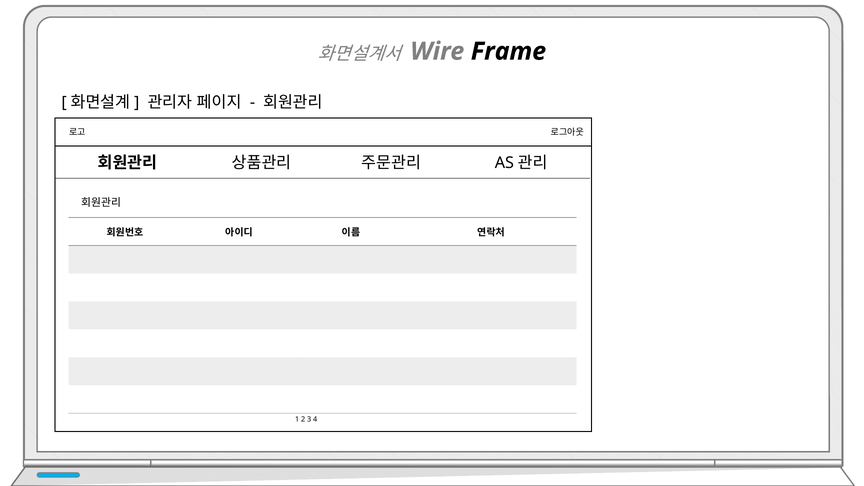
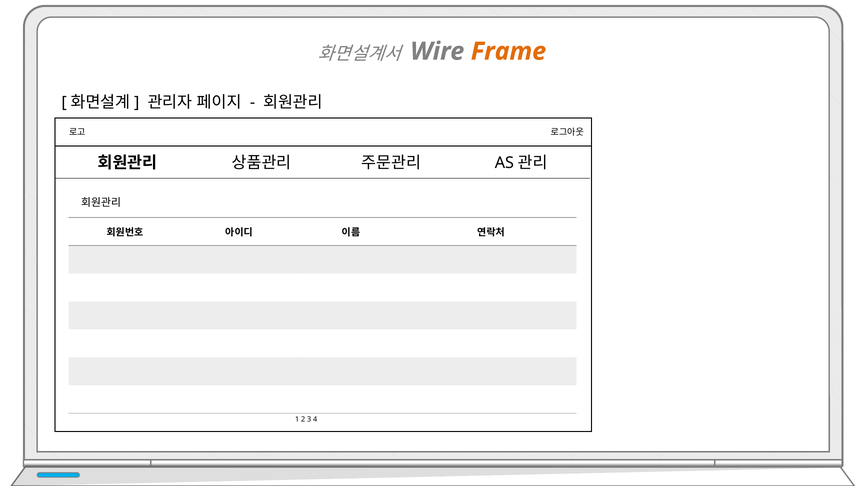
Frame colour: black -> orange
